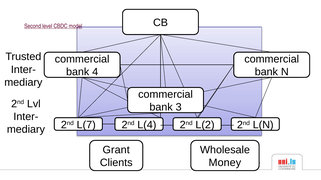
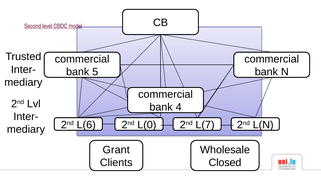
4: 4 -> 5
3: 3 -> 4
L(7: L(7 -> L(6
L(4: L(4 -> L(0
L(2: L(2 -> L(7
Money: Money -> Closed
